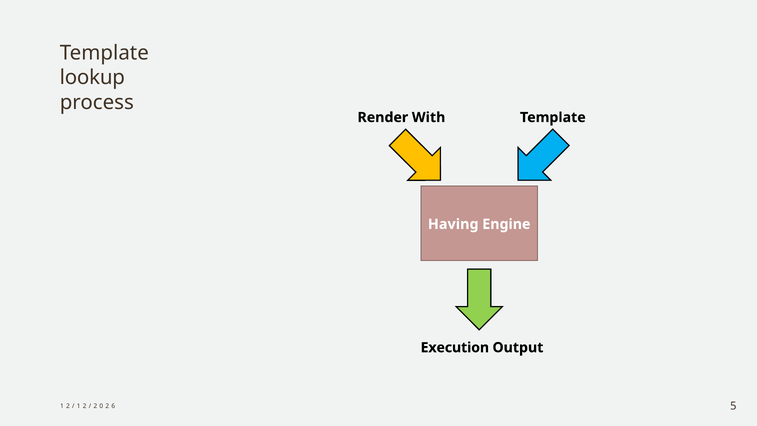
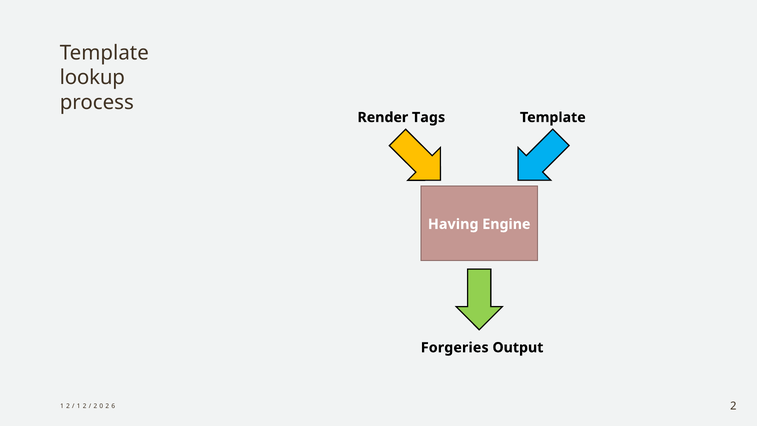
With: With -> Tags
Execution: Execution -> Forgeries
6 5: 5 -> 2
